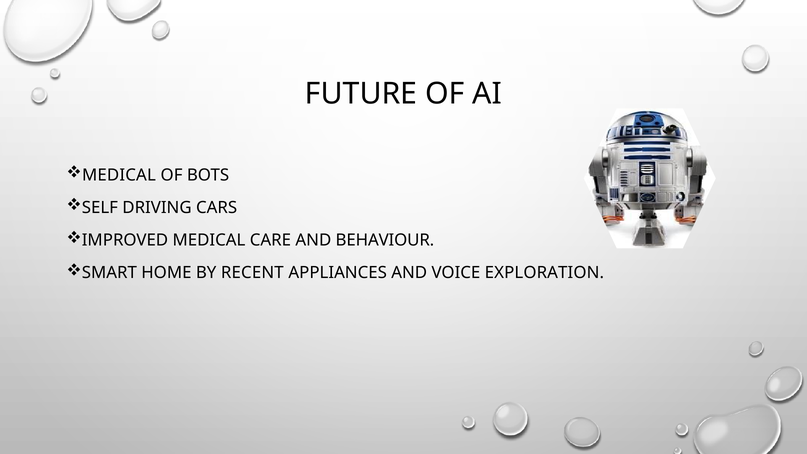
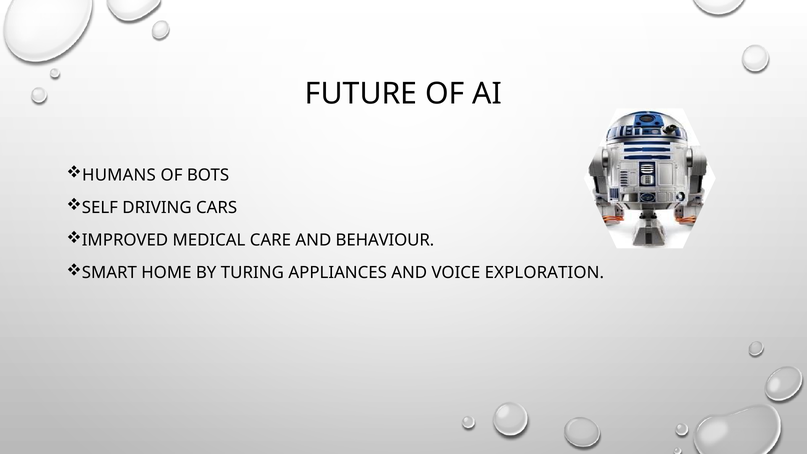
MEDICAL at (119, 175): MEDICAL -> HUMANS
RECENT: RECENT -> TURING
